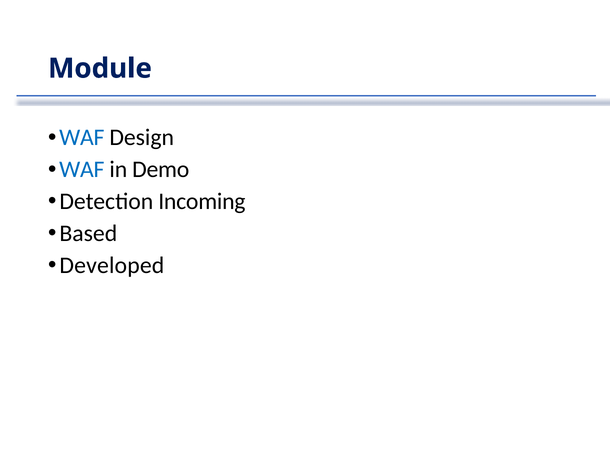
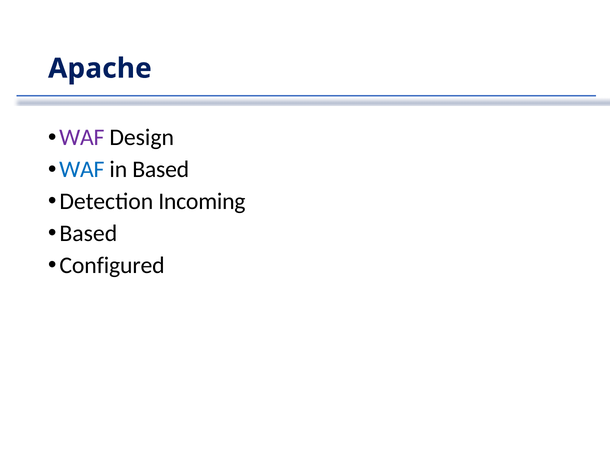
Module: Module -> Apache
WAF at (82, 137) colour: blue -> purple
in Demo: Demo -> Based
Developed: Developed -> Configured
